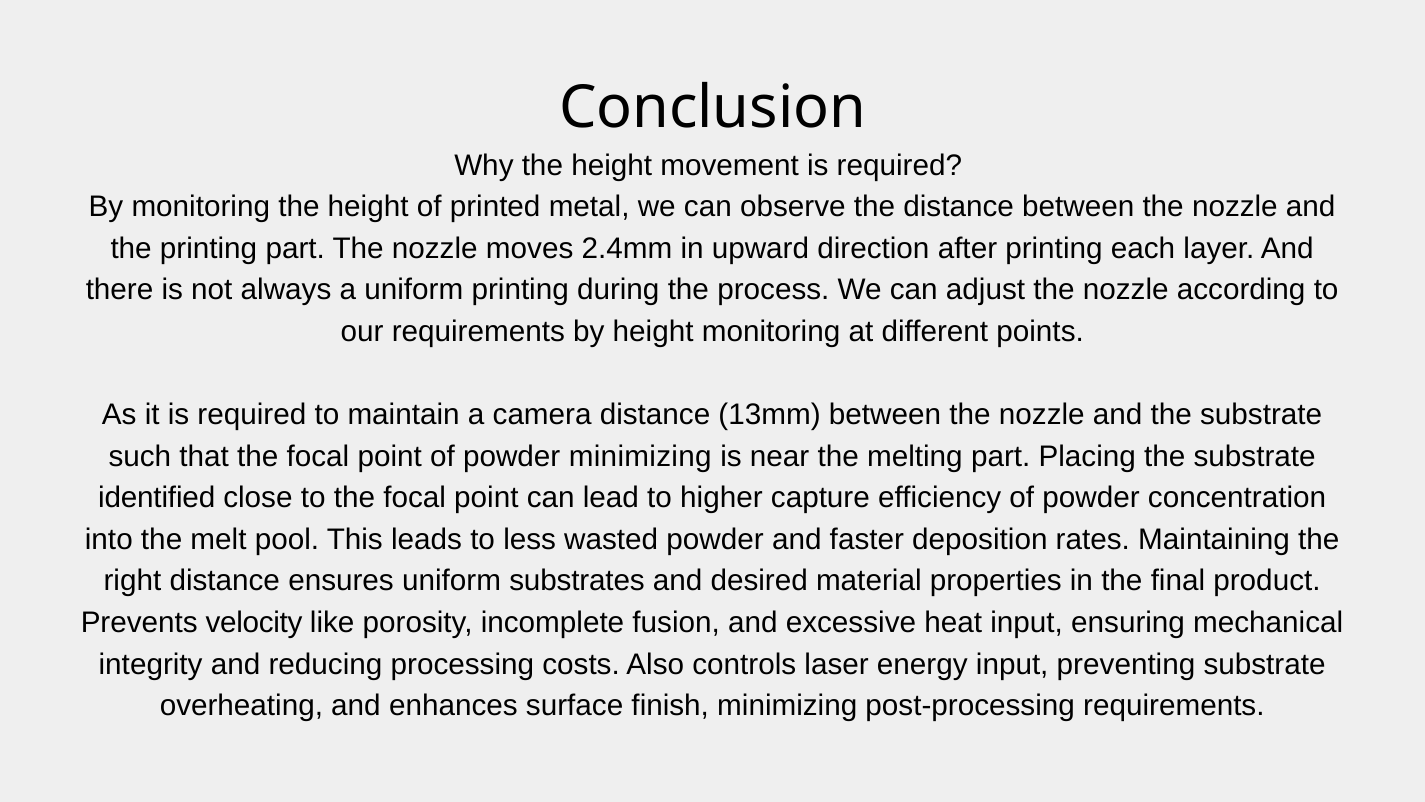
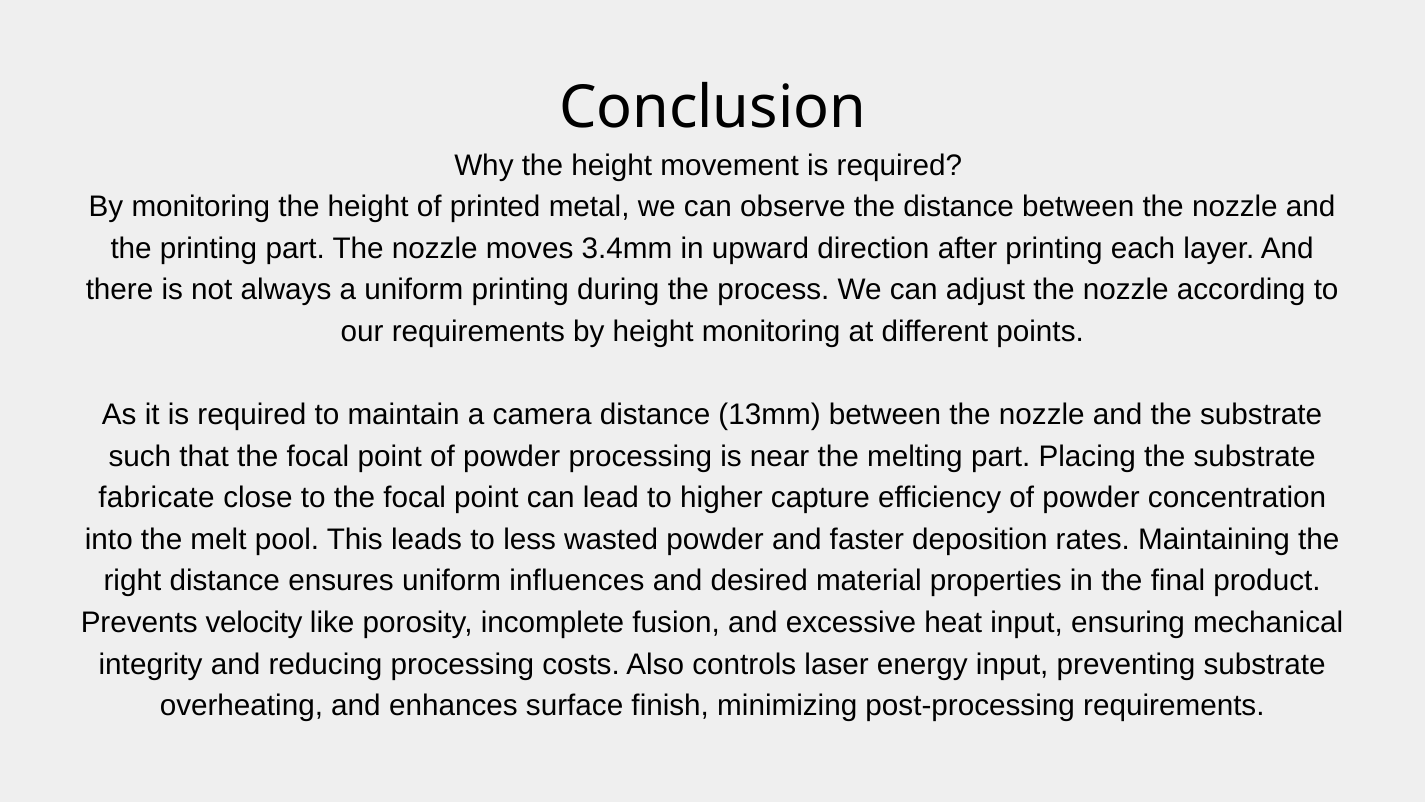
2.4mm: 2.4mm -> 3.4mm
powder minimizing: minimizing -> processing
identified: identified -> fabricate
substrates: substrates -> influences
